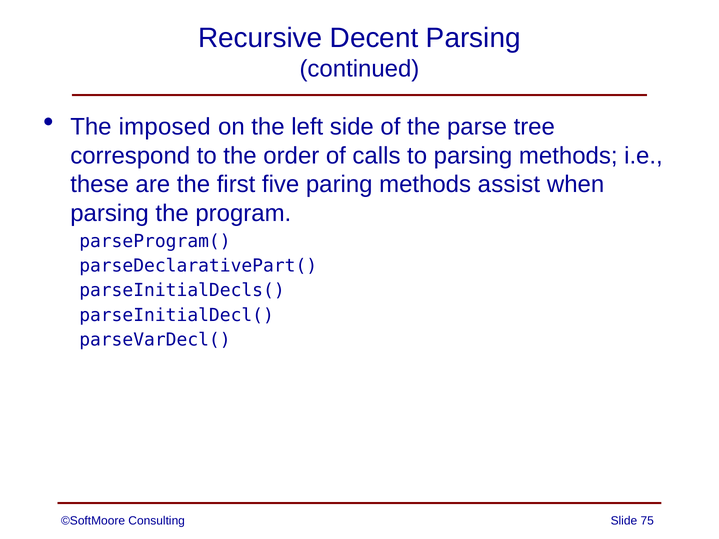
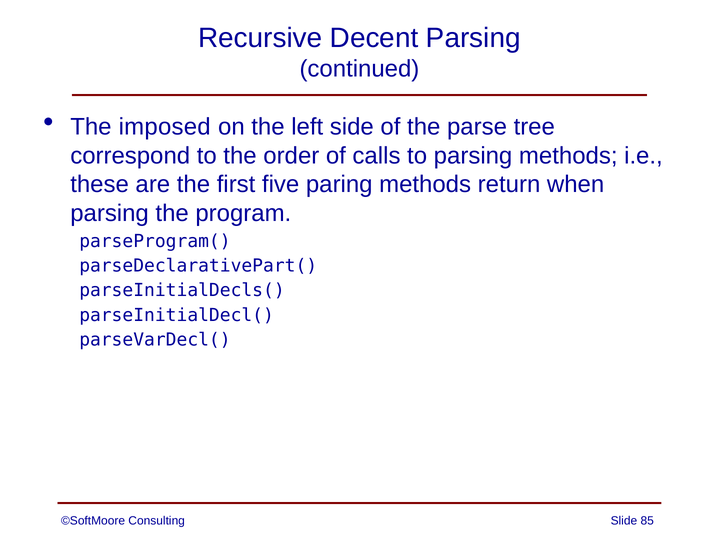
assist: assist -> return
75: 75 -> 85
